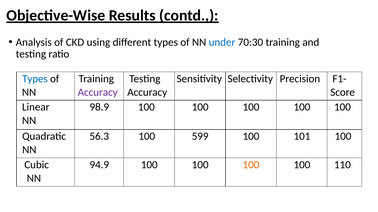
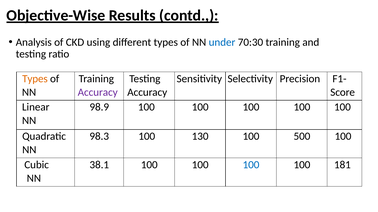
Types at (35, 79) colour: blue -> orange
56.3: 56.3 -> 98.3
599: 599 -> 130
101: 101 -> 500
94.9: 94.9 -> 38.1
100 at (251, 165) colour: orange -> blue
110: 110 -> 181
